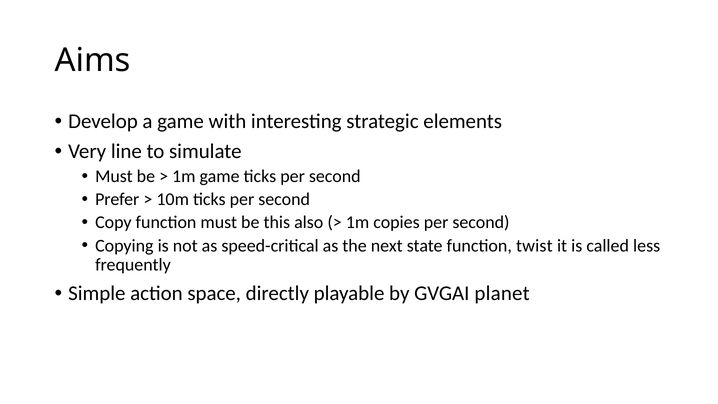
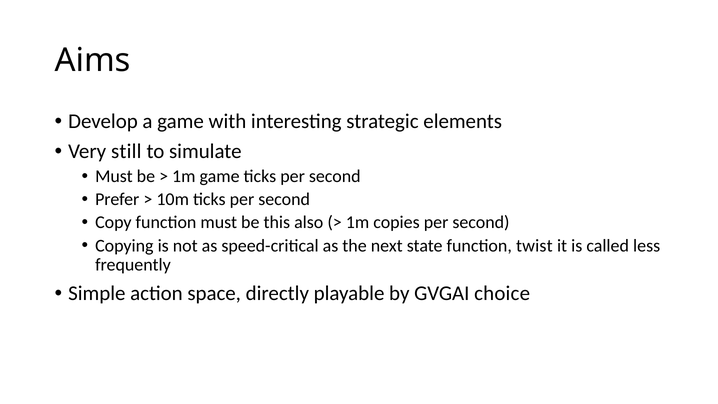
line: line -> still
planet: planet -> choice
